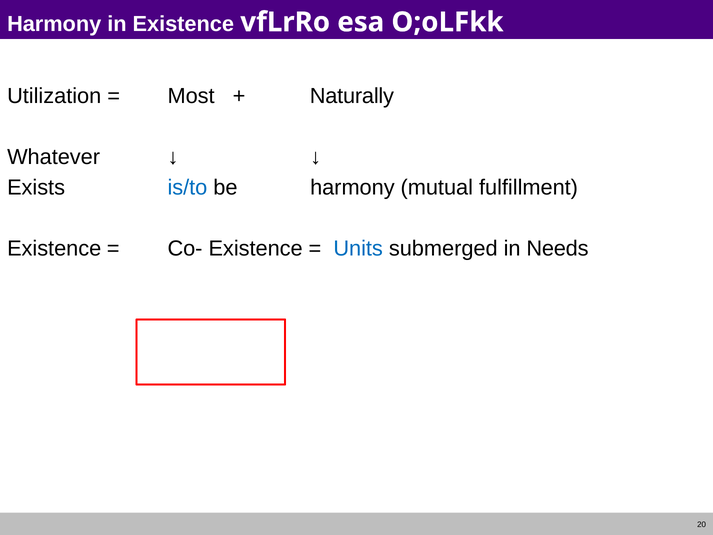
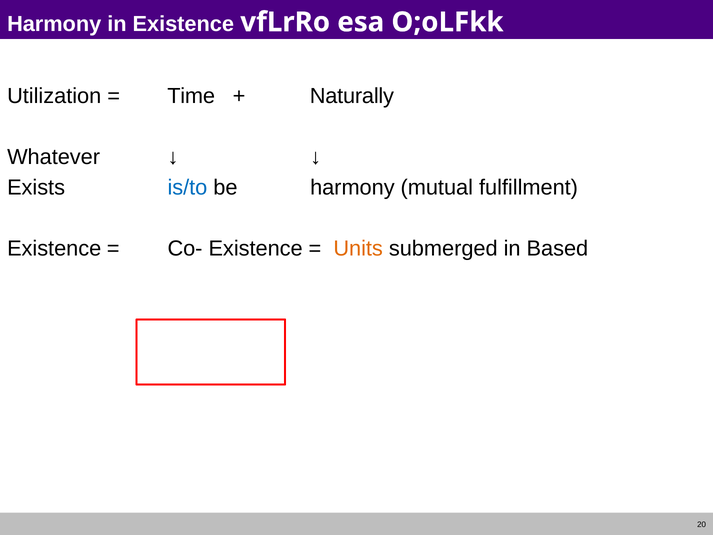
Most: Most -> Time
Units colour: blue -> orange
Needs: Needs -> Based
